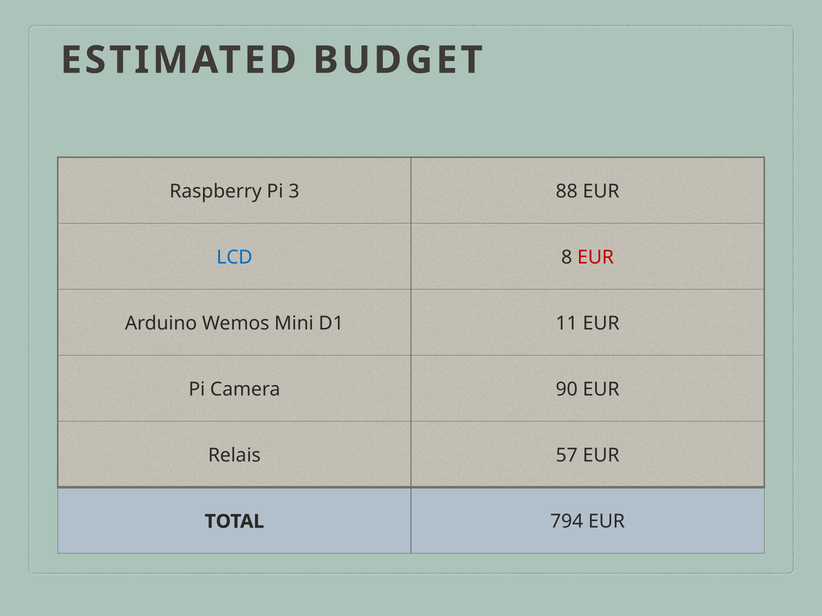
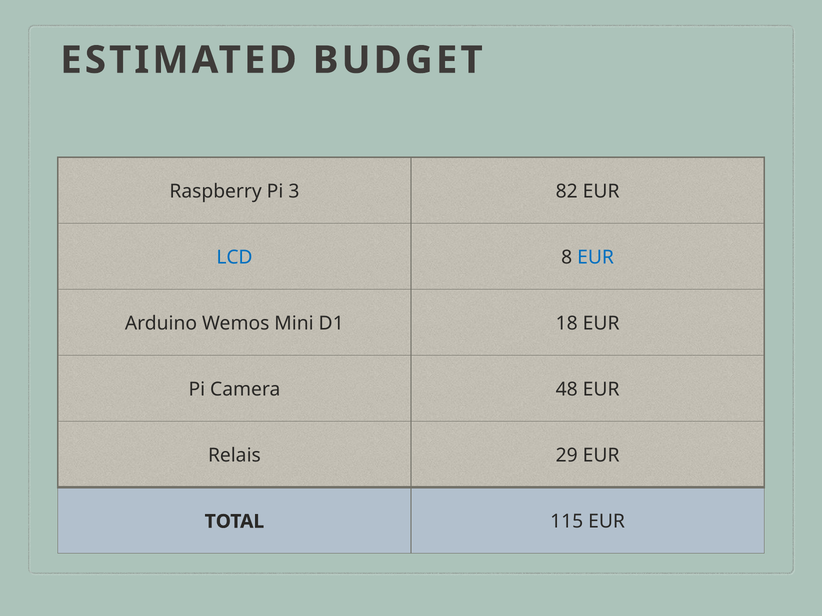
88: 88 -> 82
EUR at (596, 258) colour: red -> blue
11: 11 -> 18
90: 90 -> 48
57: 57 -> 29
794: 794 -> 115
